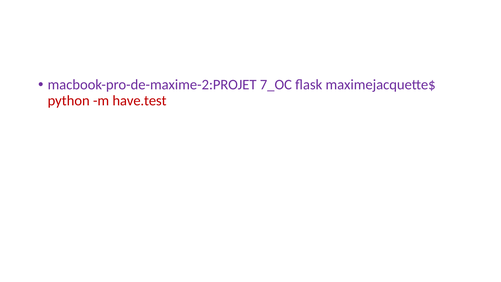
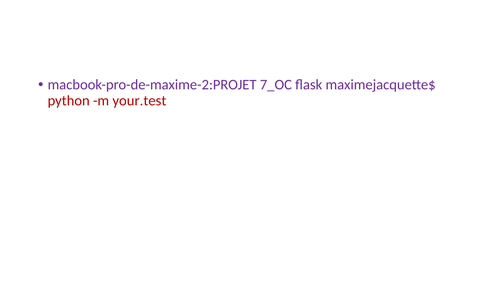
have.test: have.test -> your.test
